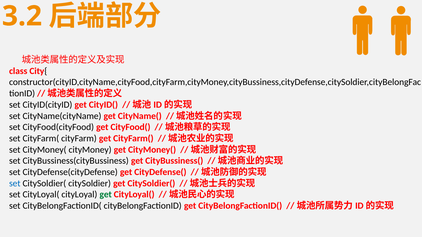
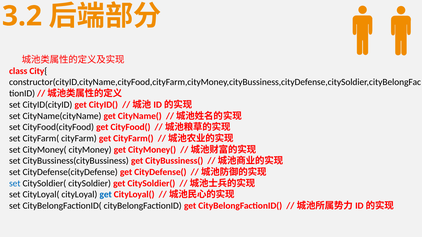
get at (106, 195) colour: green -> blue
